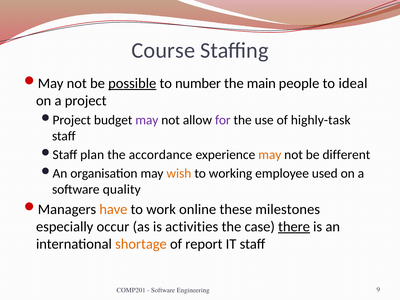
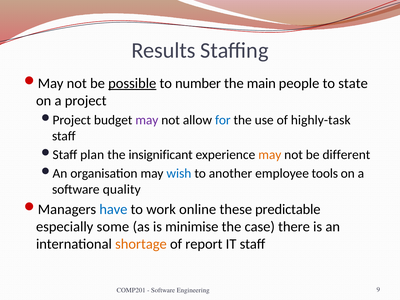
Course: Course -> Results
ideal: ideal -> state
for colour: purple -> blue
accordance: accordance -> insignificant
wish colour: orange -> blue
working: working -> another
used: used -> tools
have colour: orange -> blue
milestones: milestones -> predictable
occur: occur -> some
activities: activities -> minimise
there underline: present -> none
